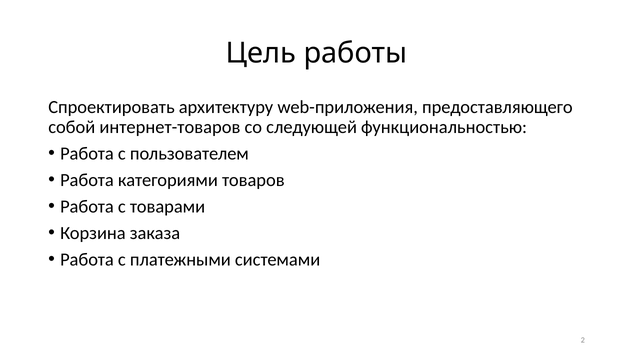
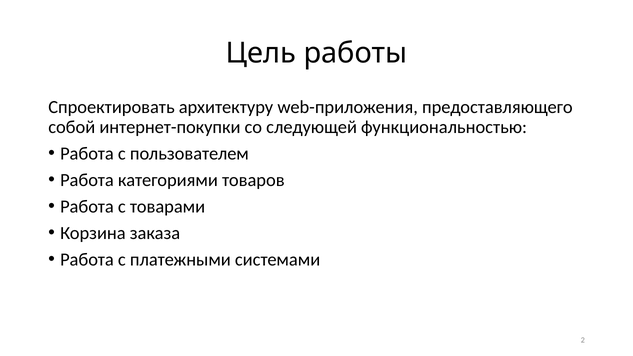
интернет-товаров: интернет-товаров -> интернет-покупки
